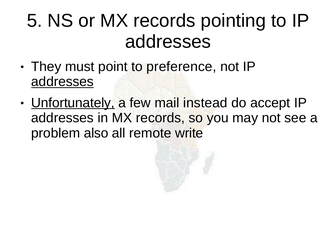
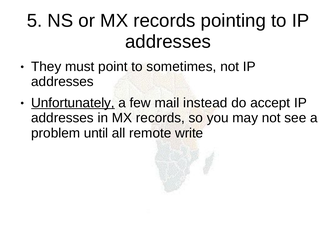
preference: preference -> sometimes
addresses at (62, 82) underline: present -> none
also: also -> until
